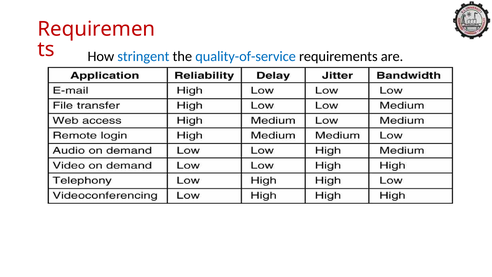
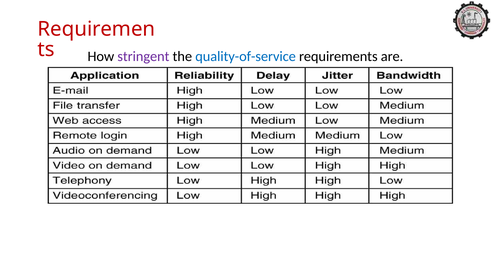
stringent colour: blue -> purple
